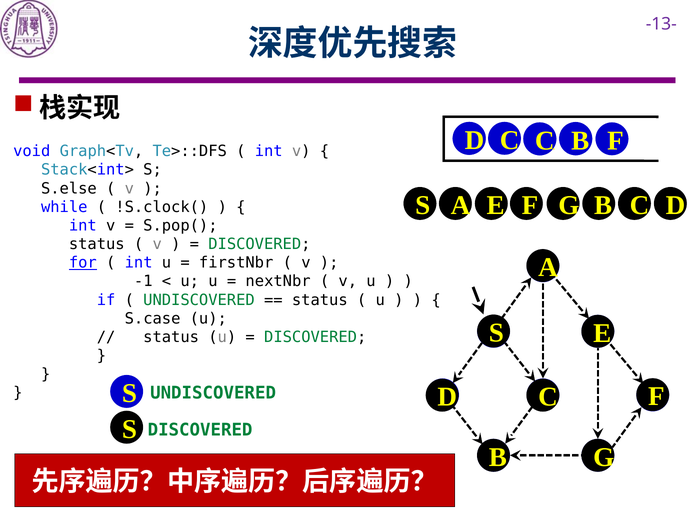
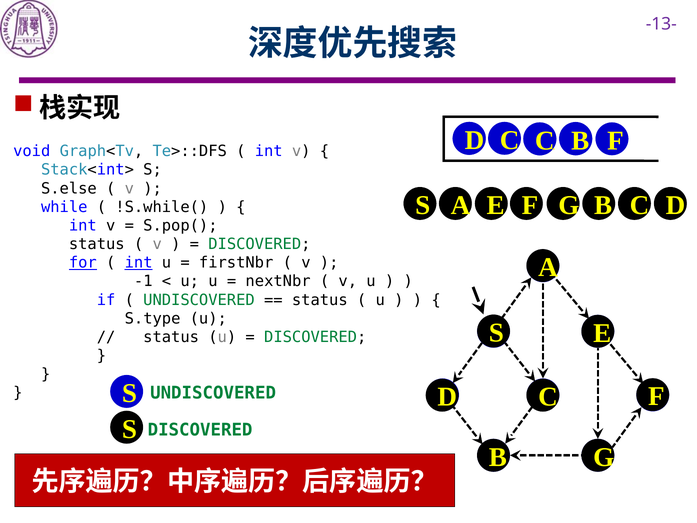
!S.clock(: !S.clock( -> !S.while(
int at (139, 263) underline: none -> present
S.case: S.case -> S.type
